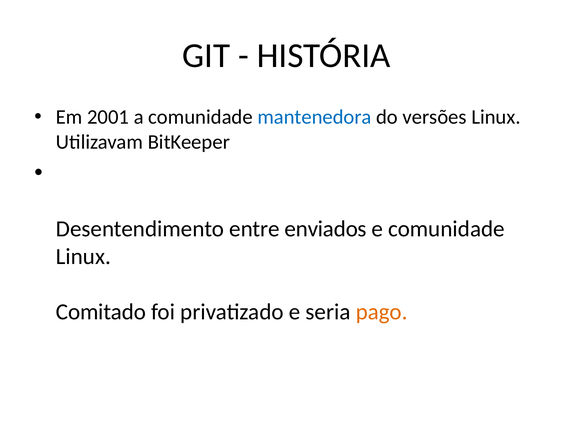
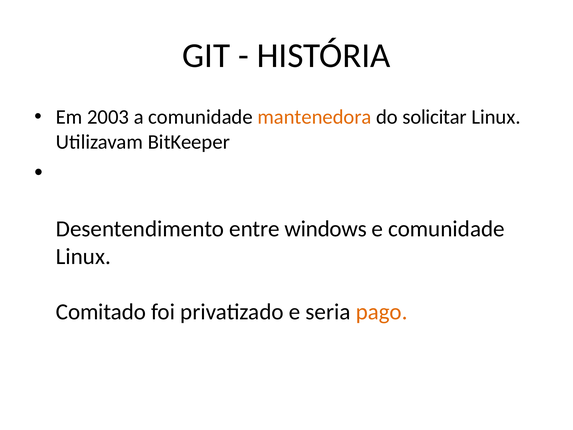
2001: 2001 -> 2003
mantenedora colour: blue -> orange
versões: versões -> solicitar
enviados: enviados -> windows
